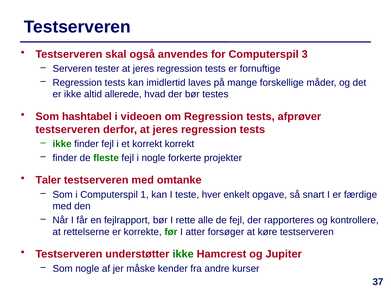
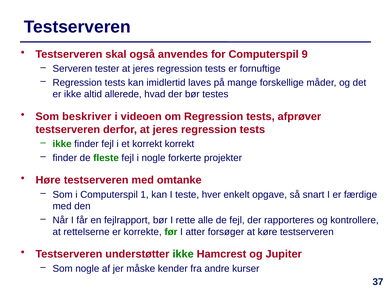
3: 3 -> 9
hashtabel: hashtabel -> beskriver
Taler: Taler -> Høre
